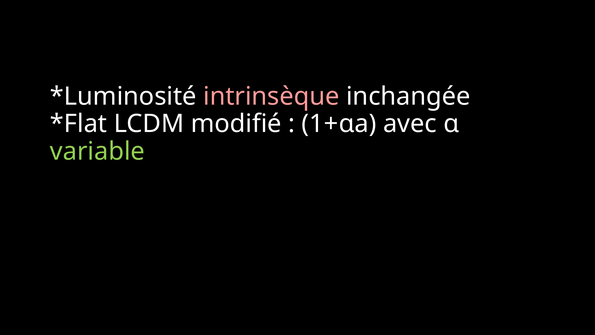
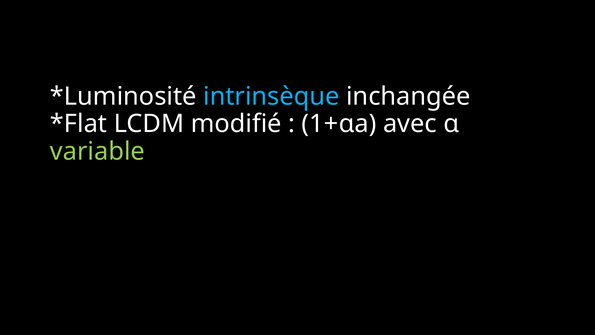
intrinsèque colour: pink -> light blue
